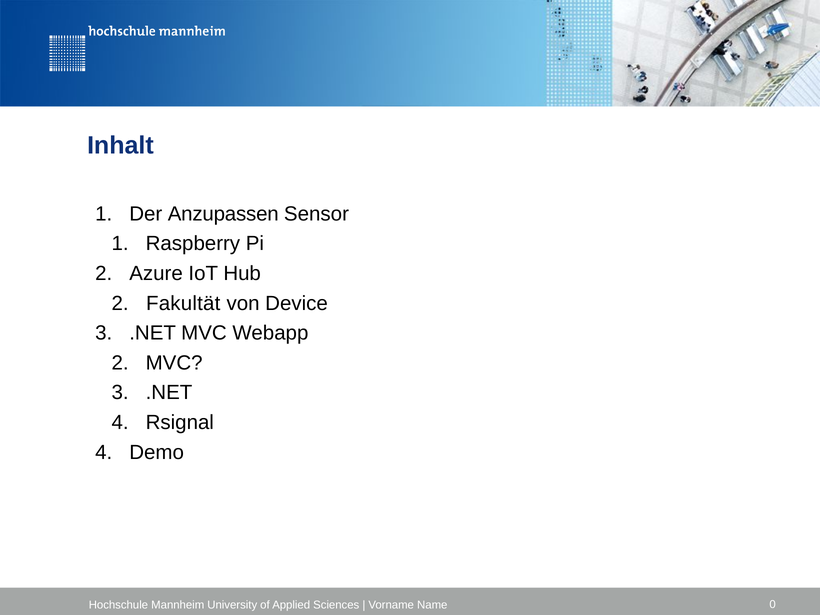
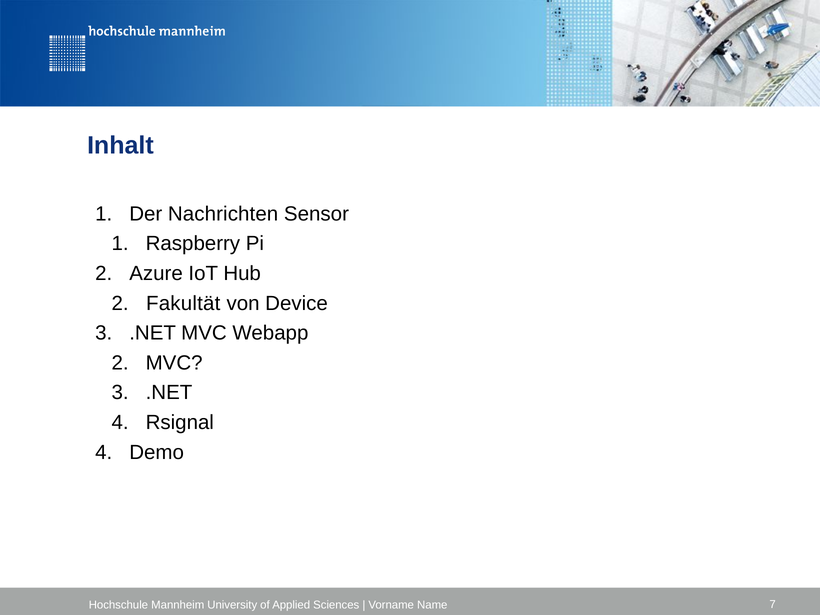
Anzupassen: Anzupassen -> Nachrichten
0: 0 -> 7
